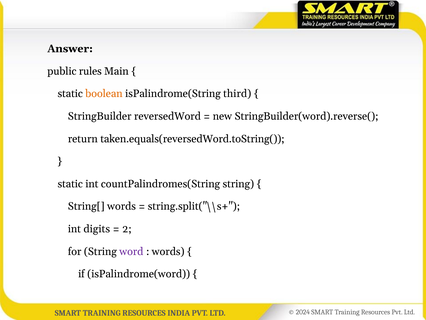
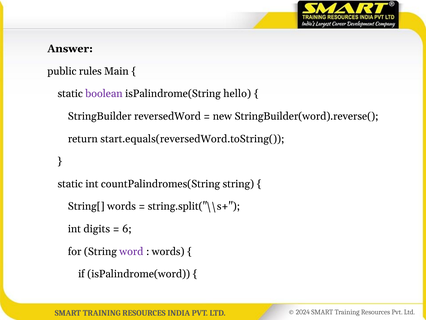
boolean colour: orange -> purple
third: third -> hello
taken.equals(reversedWord.toString(: taken.equals(reversedWord.toString( -> start.equals(reversedWord.toString(
2: 2 -> 6
